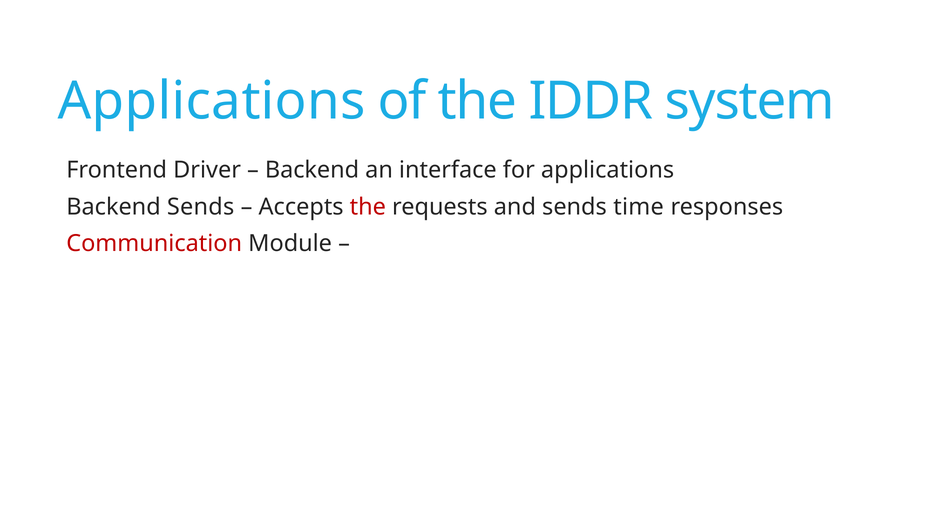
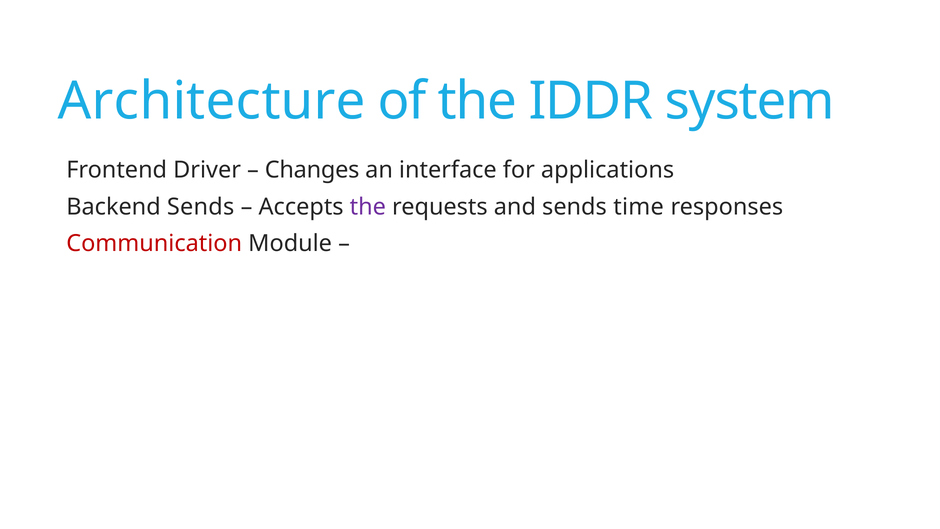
Applications at (212, 101): Applications -> Architecture
Backend at (312, 170): Backend -> Changes
the at (368, 207) colour: red -> purple
